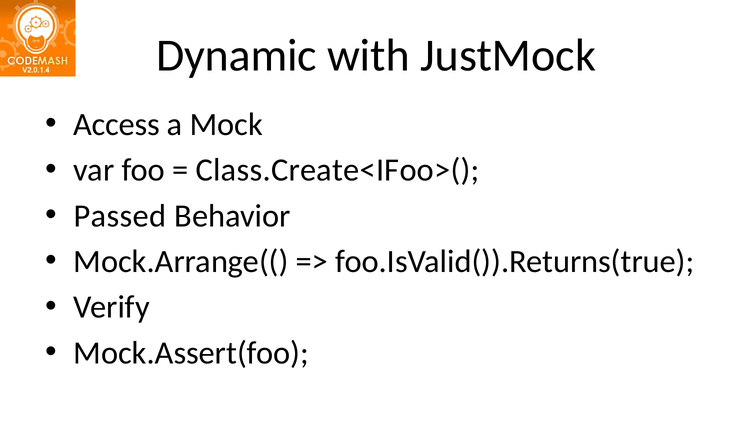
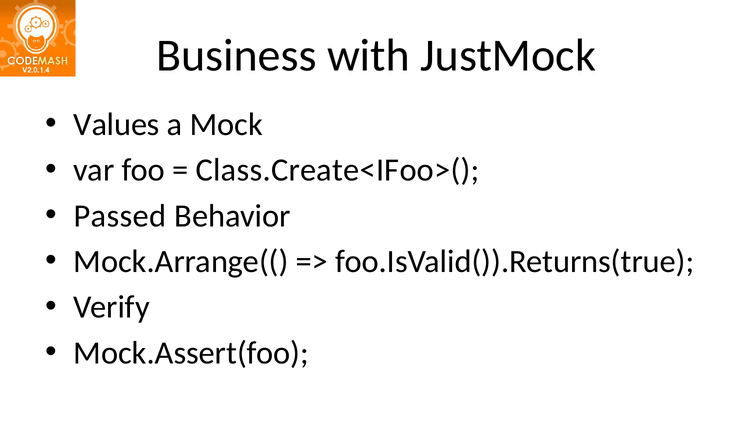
Dynamic: Dynamic -> Business
Access: Access -> Values
